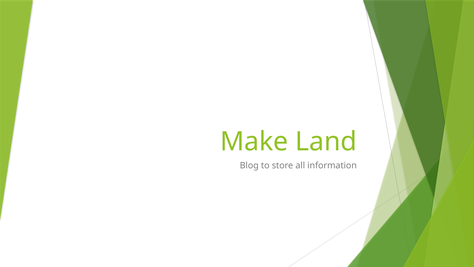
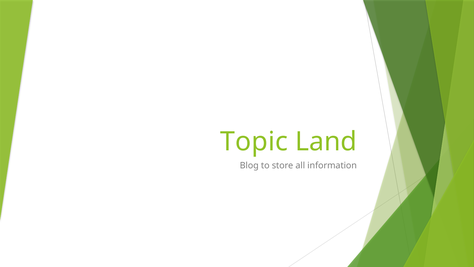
Make: Make -> Topic
